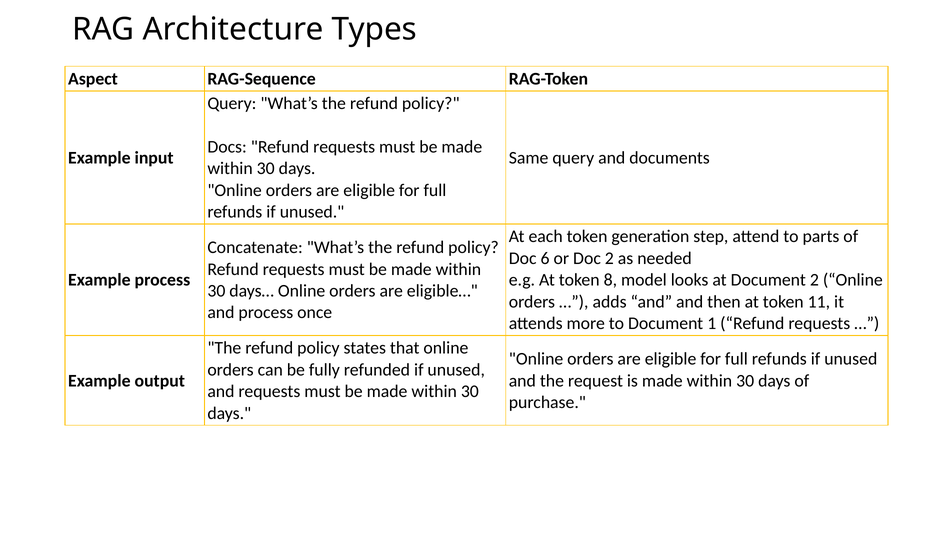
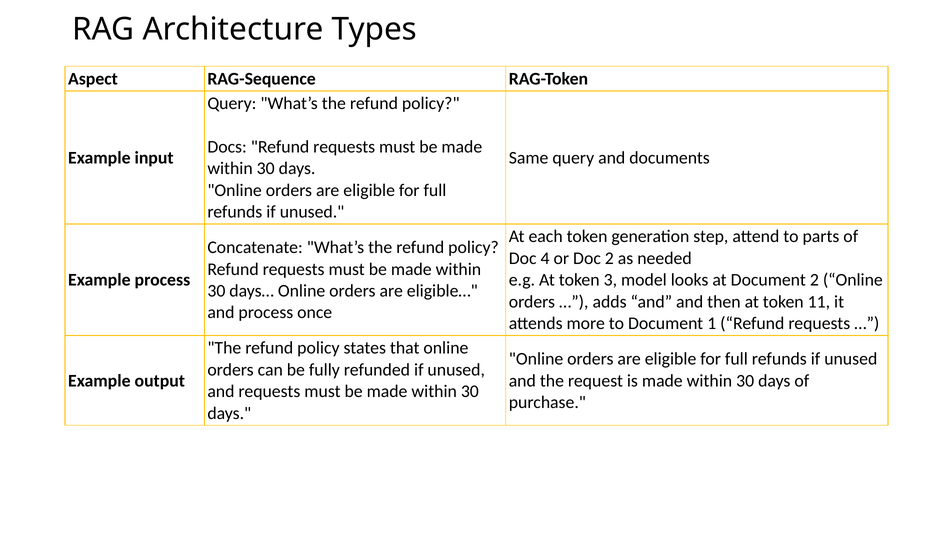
6: 6 -> 4
8: 8 -> 3
